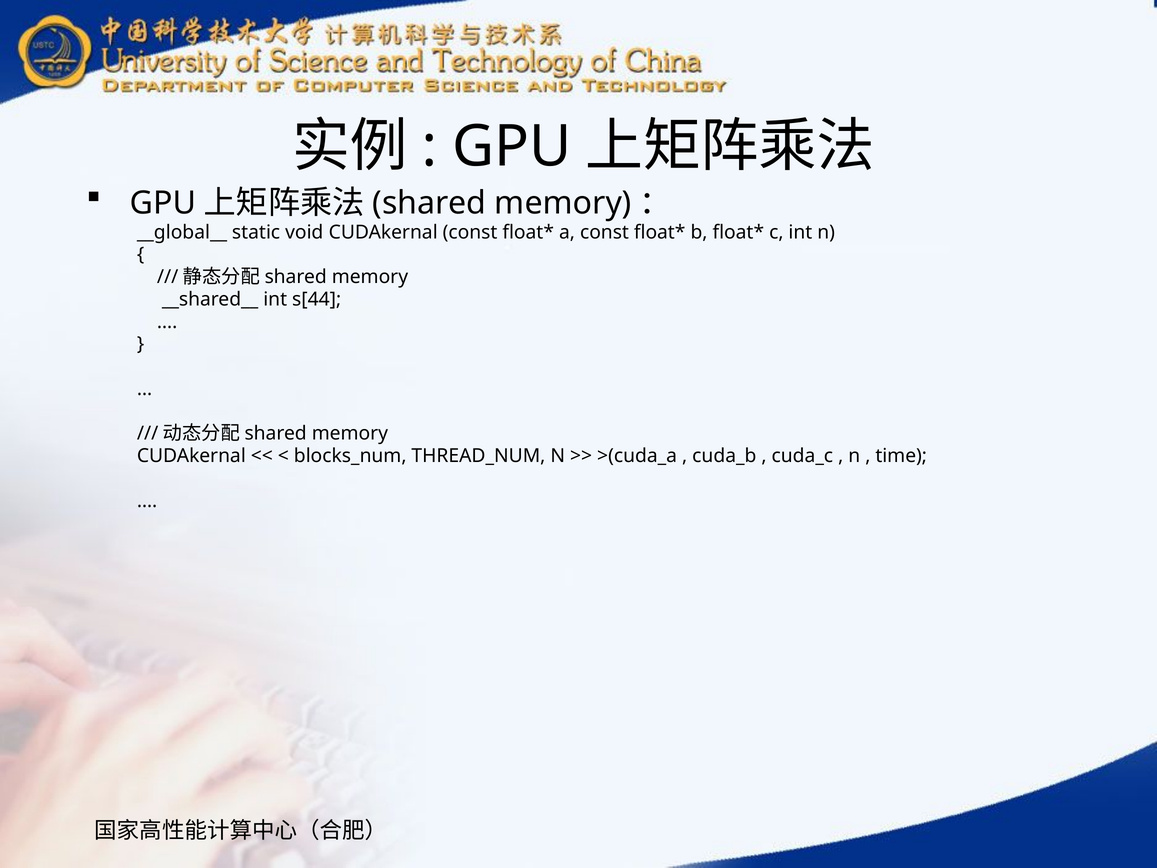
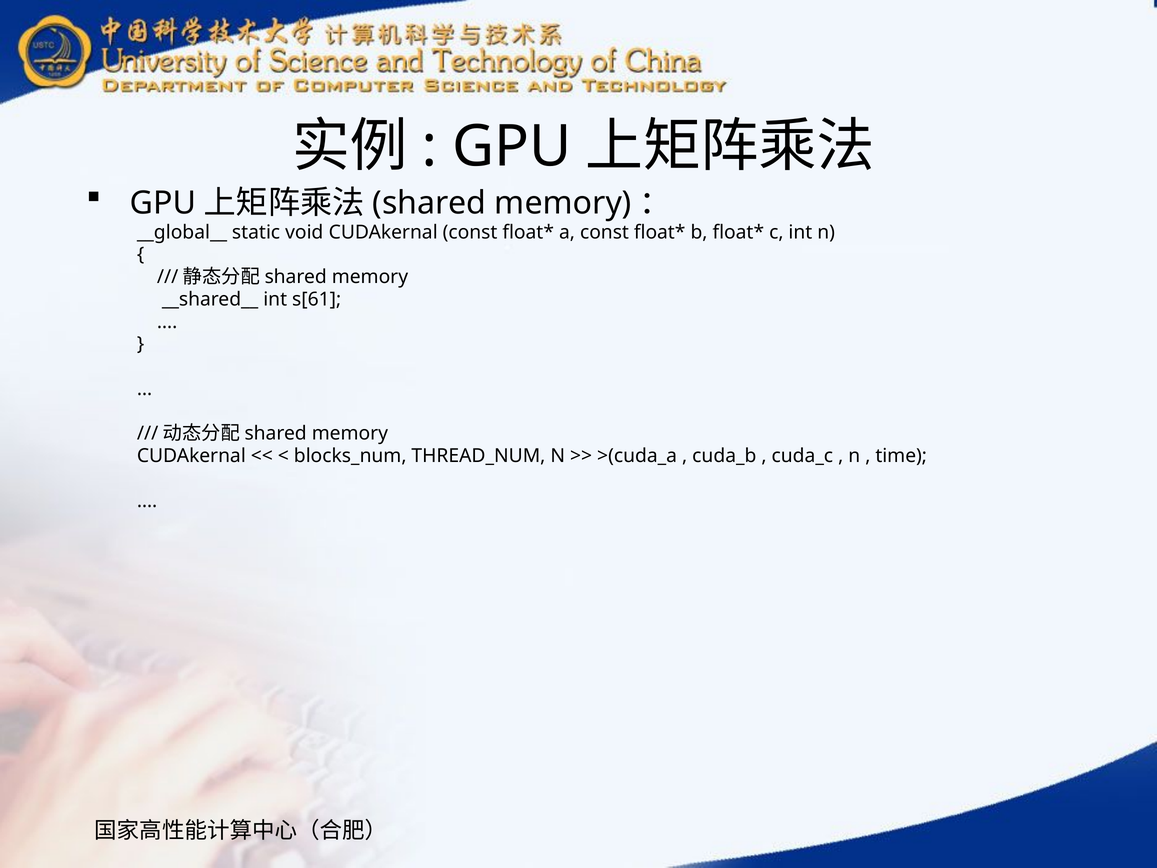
s[44: s[44 -> s[61
